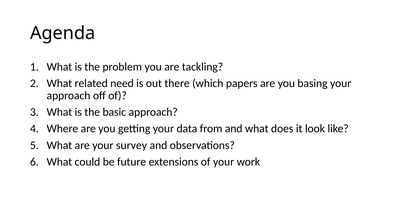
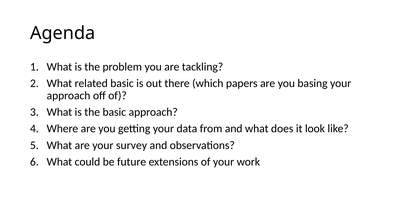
related need: need -> basic
